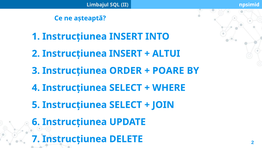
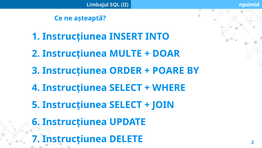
2 Instrucțiunea INSERT: INSERT -> MULTE
ALTUI: ALTUI -> DOAR
